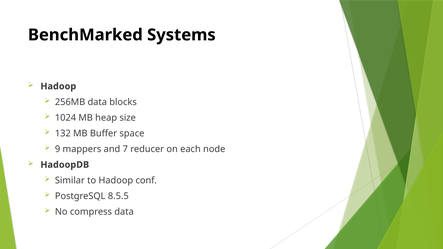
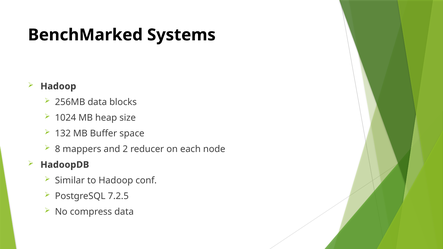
9: 9 -> 8
7: 7 -> 2
8.5.5: 8.5.5 -> 7.2.5
